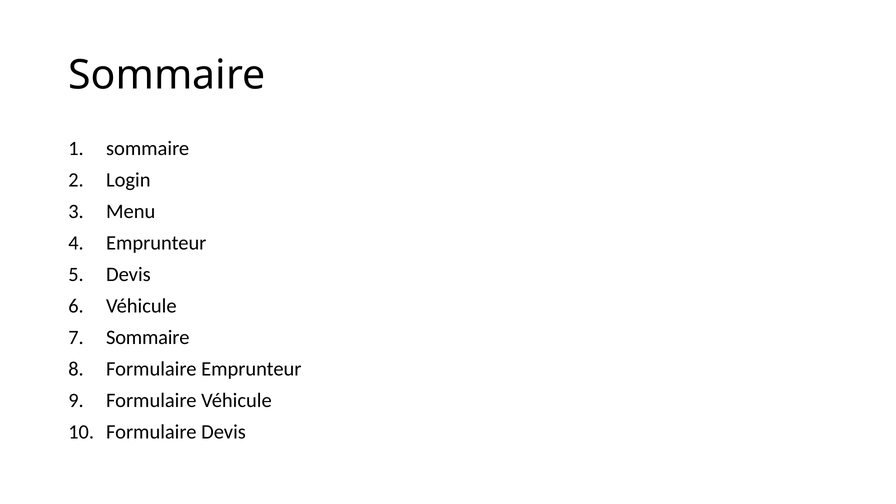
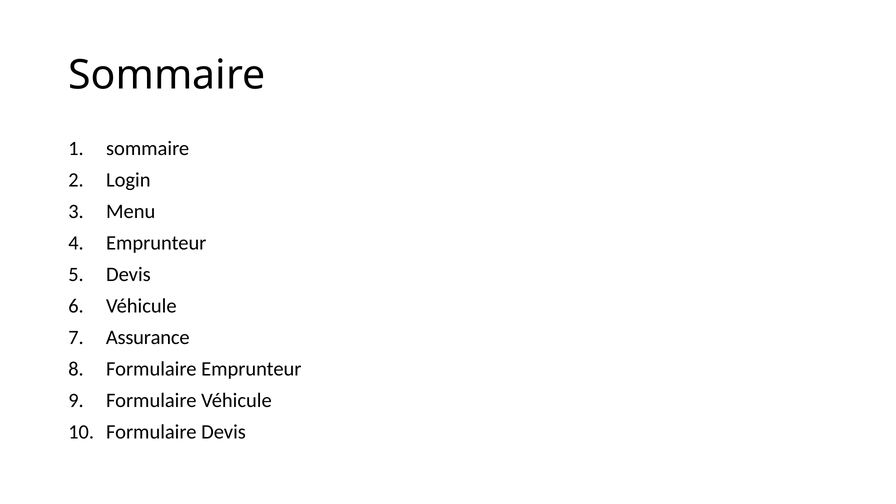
Sommaire at (148, 338): Sommaire -> Assurance
